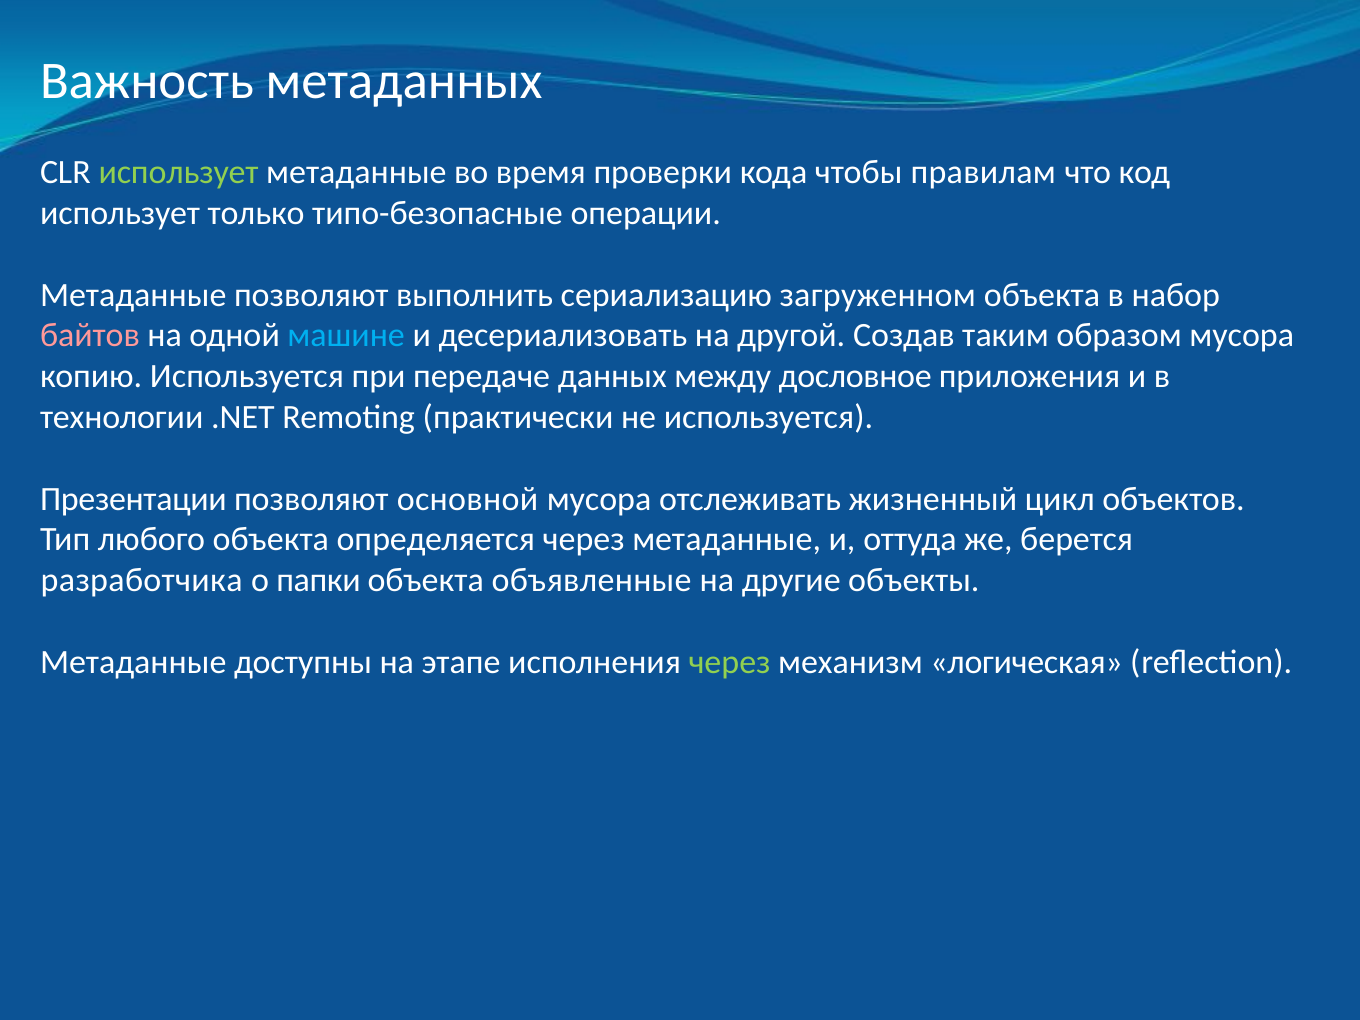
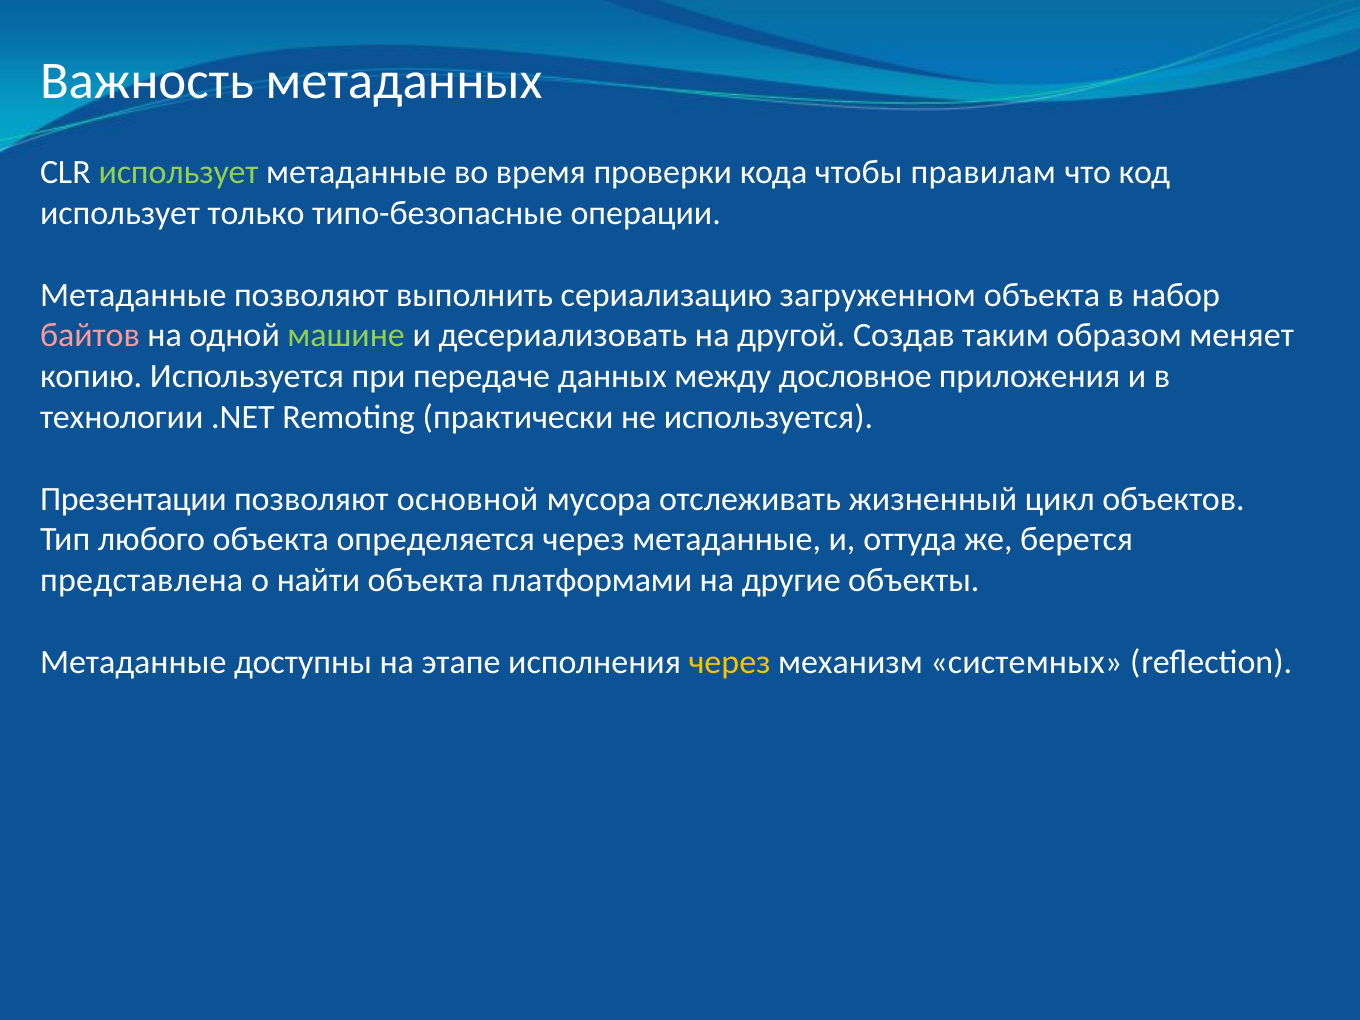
машине colour: light blue -> light green
образом мусора: мусора -> меняет
разработчика: разработчика -> представлена
папки: папки -> найти
объявленные: объявленные -> платформами
через at (730, 662) colour: light green -> yellow
логическая: логическая -> системных
